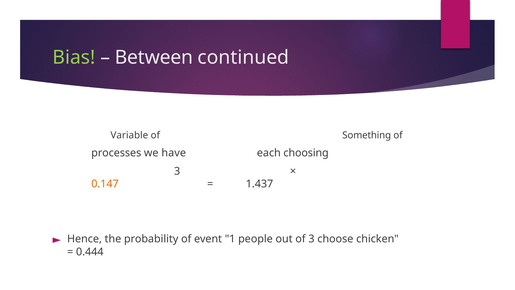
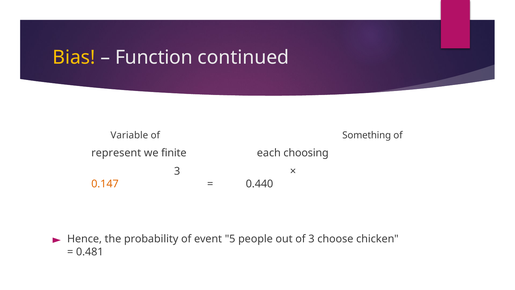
Bias colour: light green -> yellow
Between: Between -> Function
processes: processes -> represent
have: have -> finite
1.437: 1.437 -> 0.440
1: 1 -> 5
0.444: 0.444 -> 0.481
